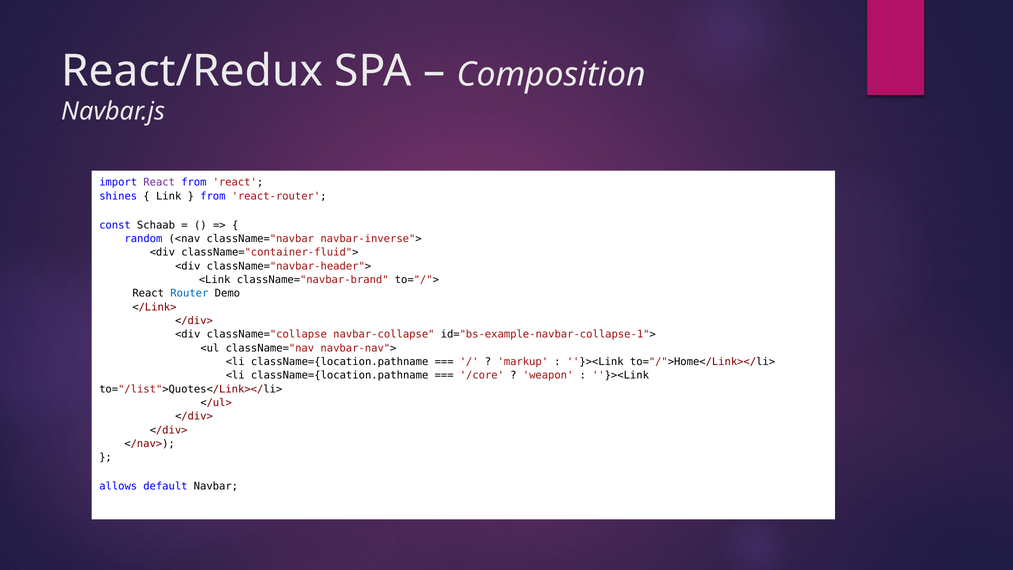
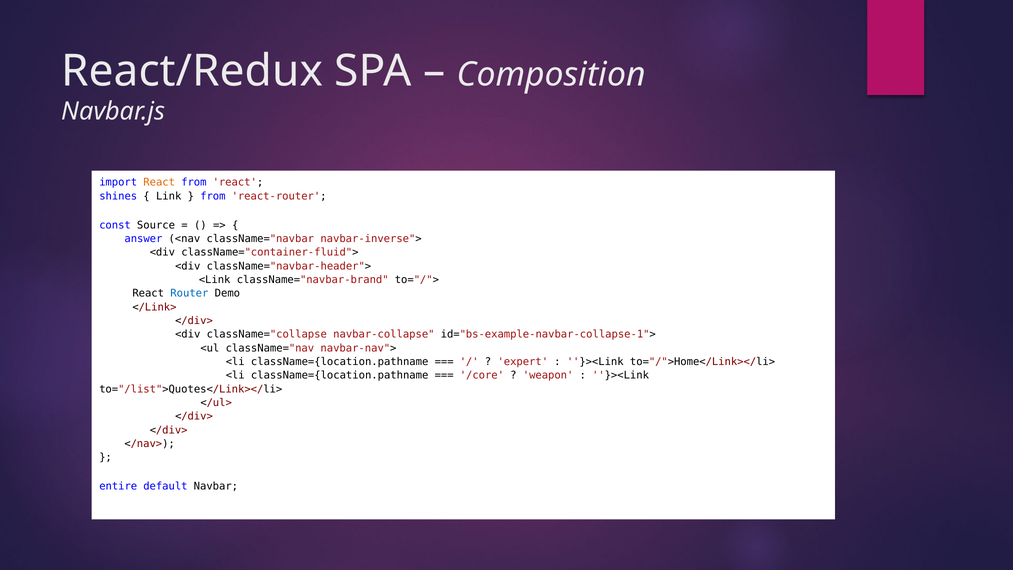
React at (159, 182) colour: purple -> orange
Schaab: Schaab -> Source
random: random -> answer
markup: markup -> expert
allows: allows -> entire
